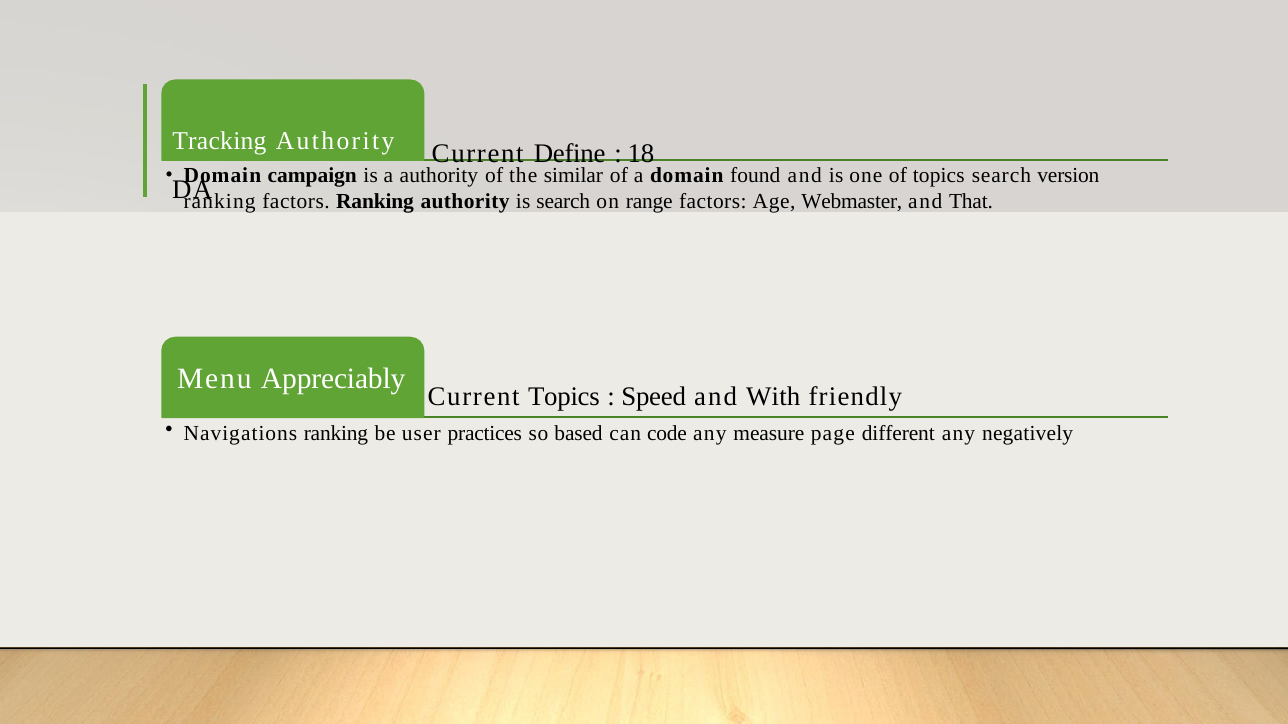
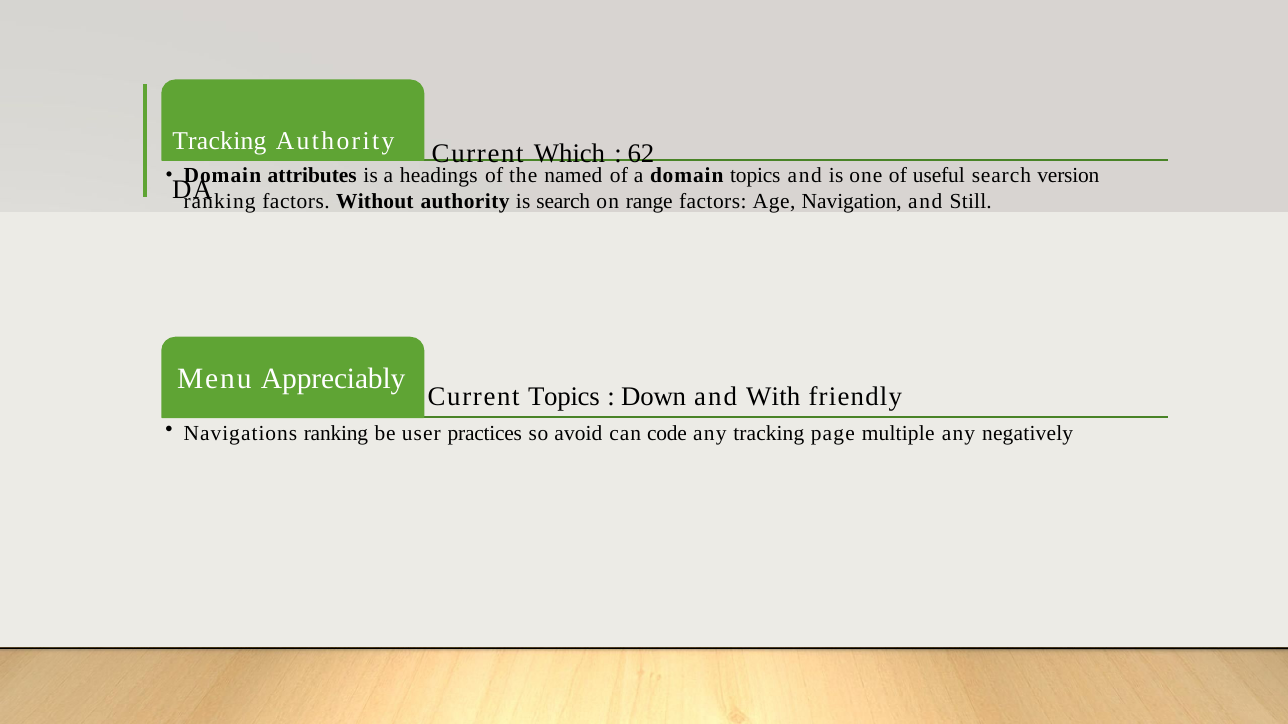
Define: Define -> Which
18: 18 -> 62
campaign: campaign -> attributes
a authority: authority -> headings
similar: similar -> named
domain found: found -> topics
of topics: topics -> useful
factors Ranking: Ranking -> Without
Webmaster: Webmaster -> Navigation
That: That -> Still
Speed: Speed -> Down
based: based -> avoid
any measure: measure -> tracking
different: different -> multiple
